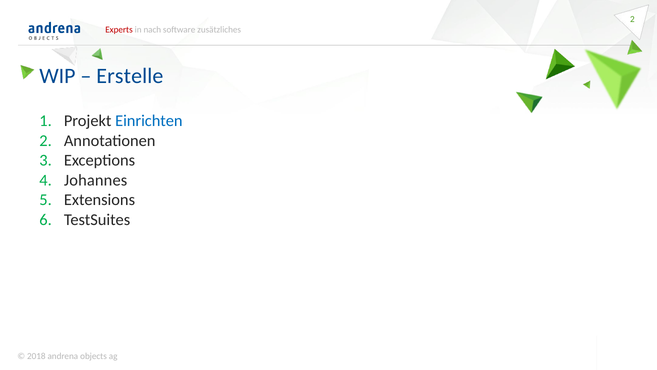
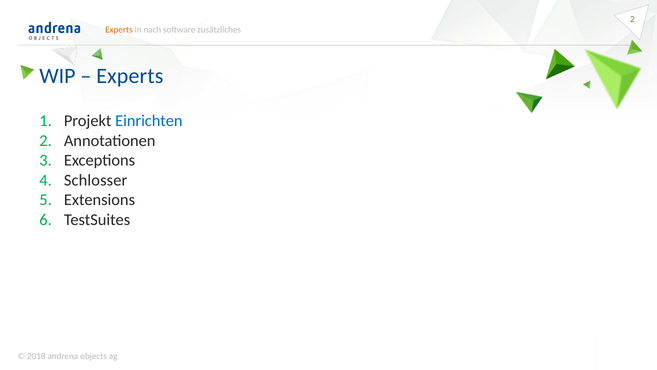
Experts at (119, 30) colour: red -> orange
Erstelle at (130, 76): Erstelle -> Experts
Johannes: Johannes -> Schlosser
